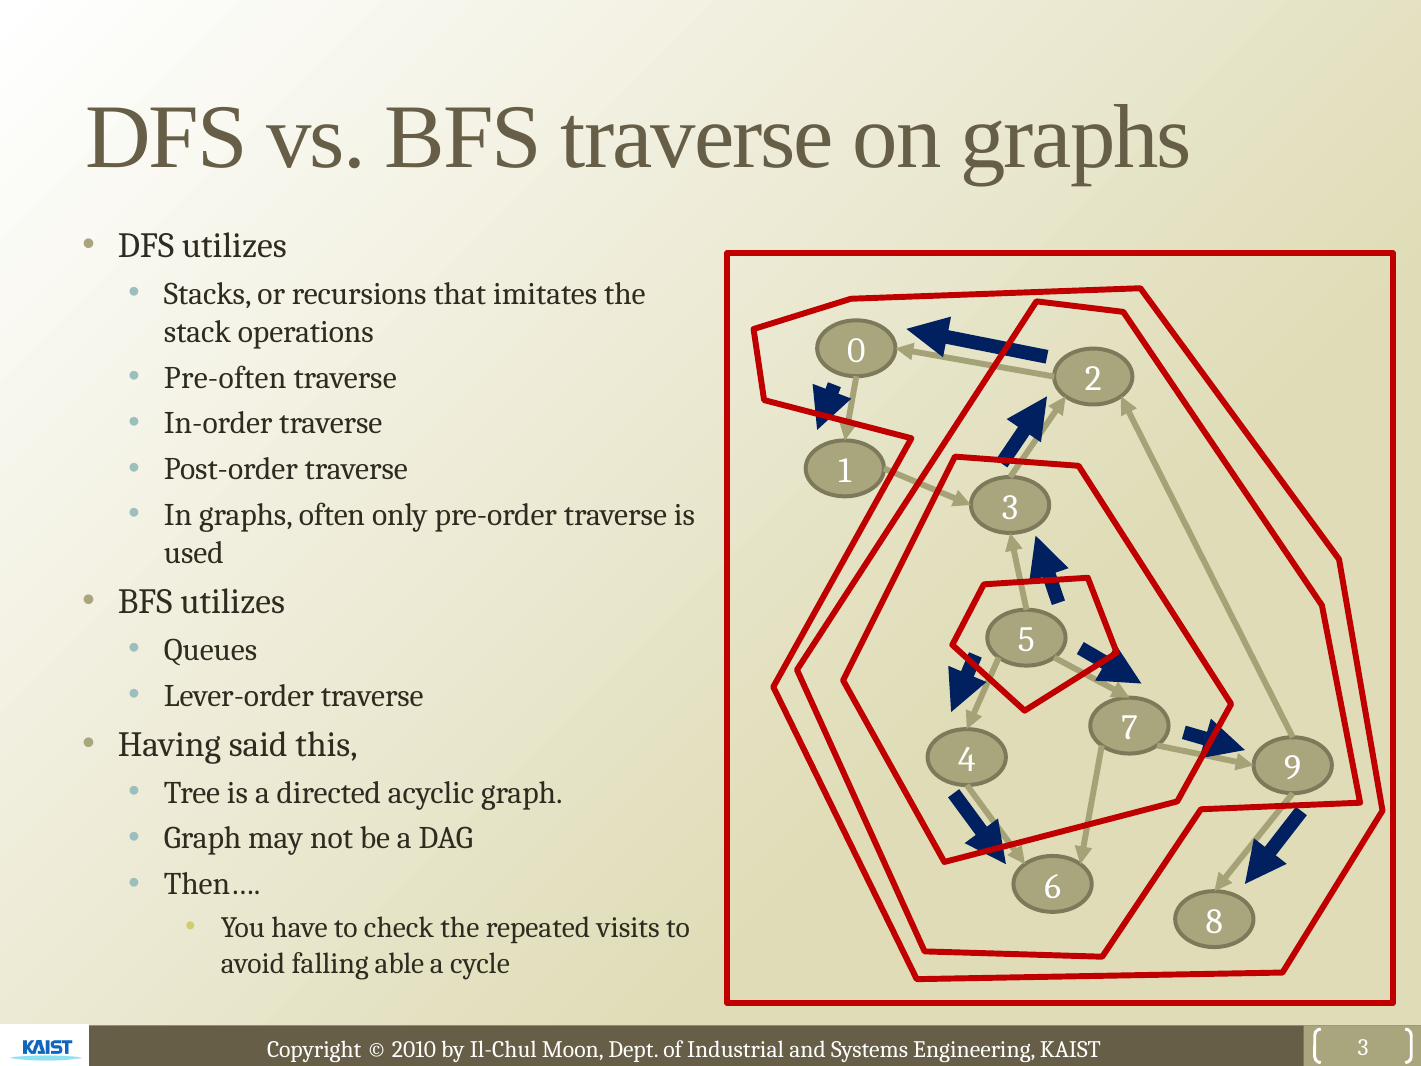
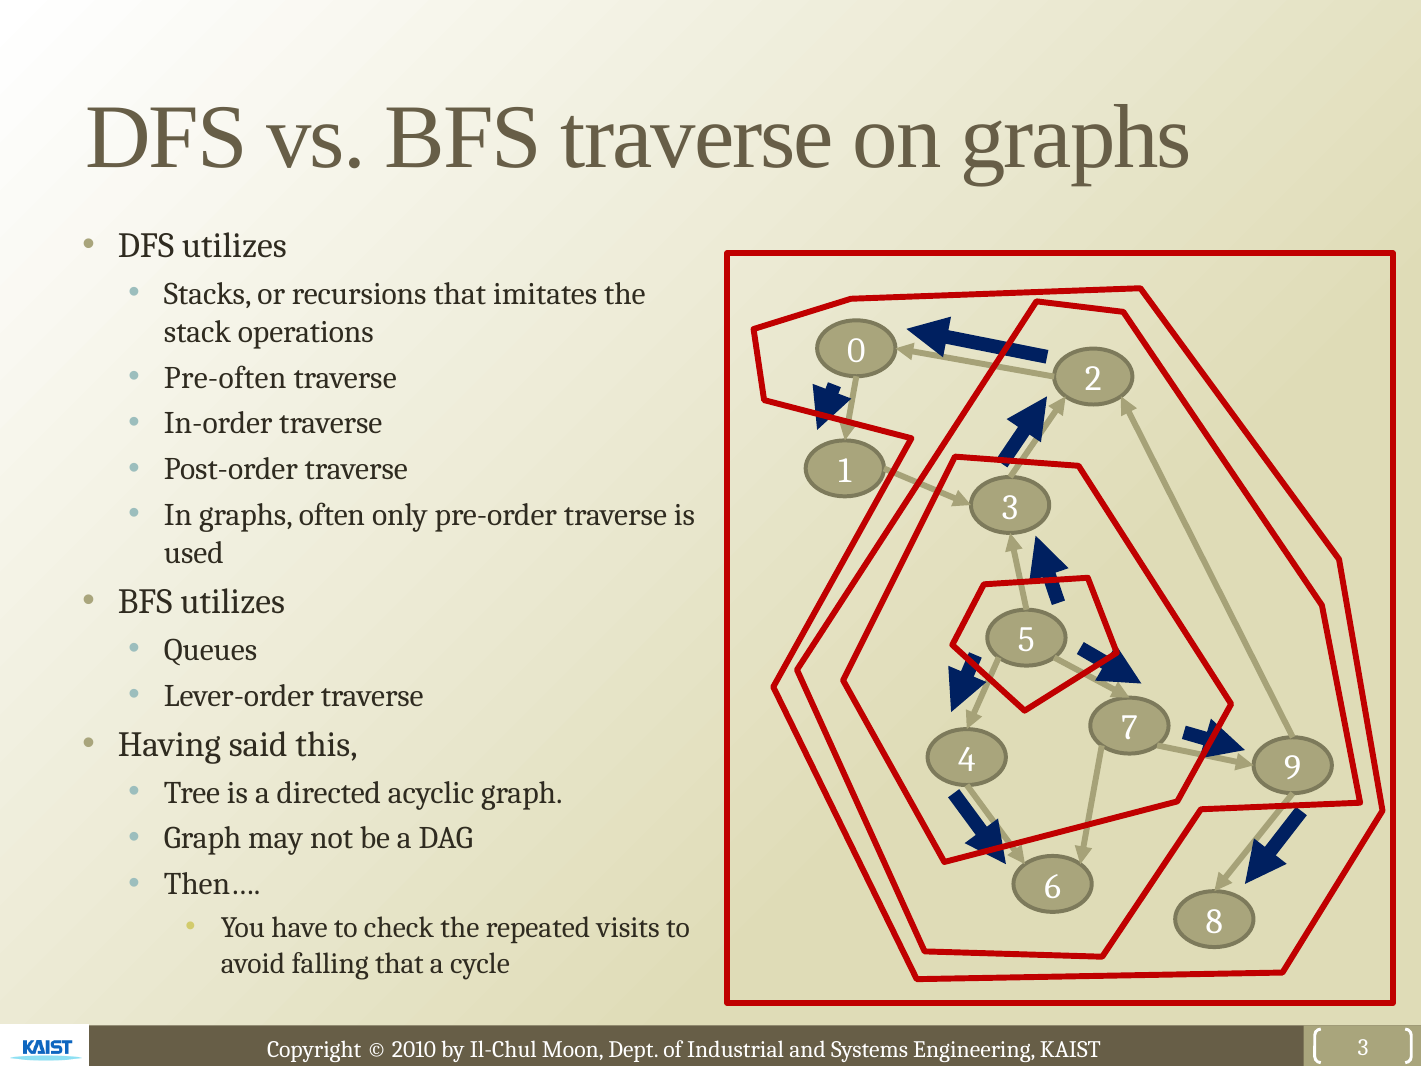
falling able: able -> that
